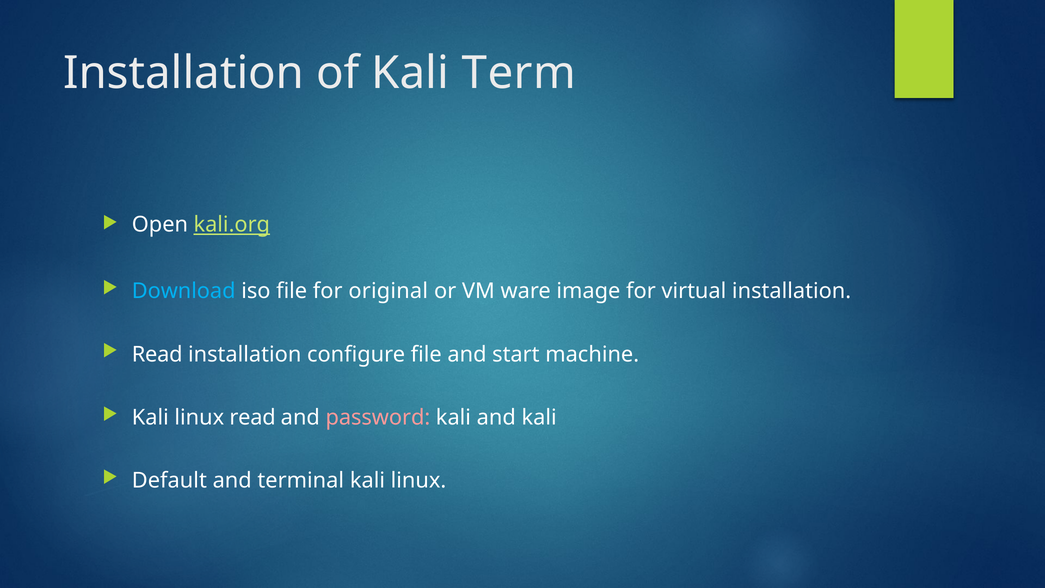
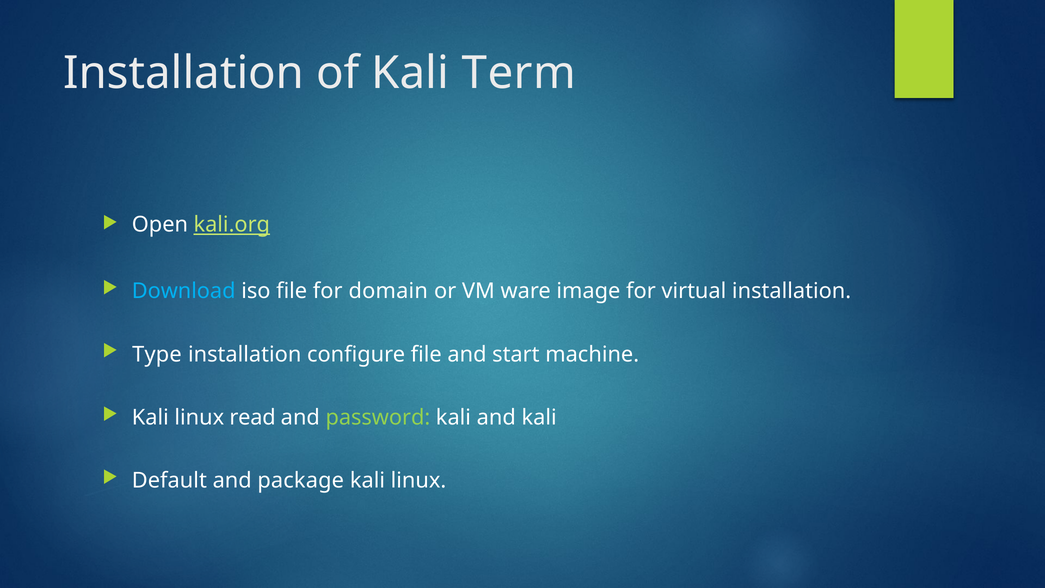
original: original -> domain
Read at (157, 354): Read -> Type
password colour: pink -> light green
terminal: terminal -> package
